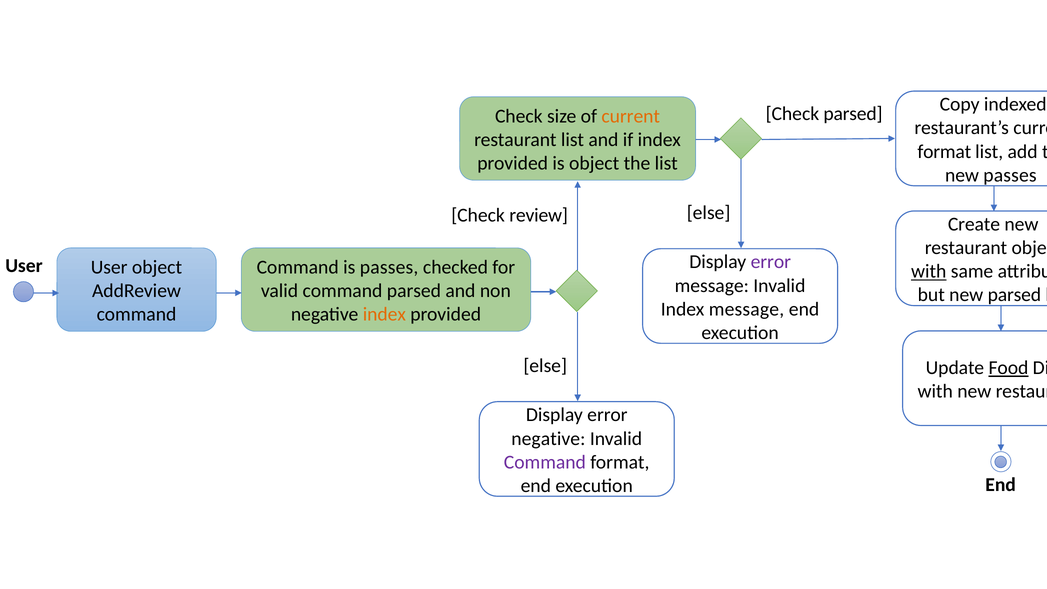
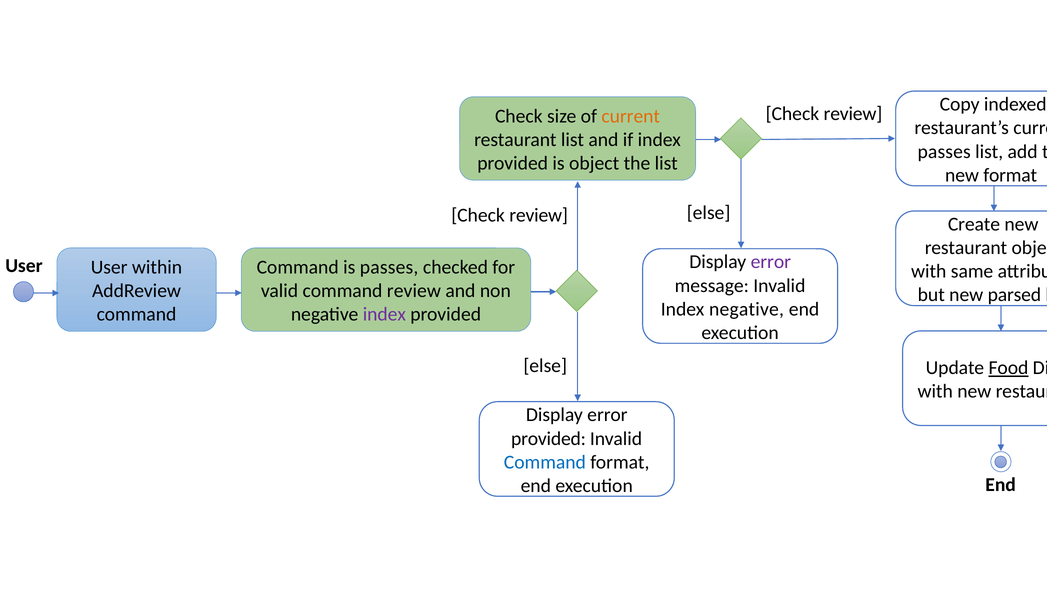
parsed at (853, 114): parsed -> review
format at (944, 152): format -> passes
new passes: passes -> format
User object: object -> within
with at (929, 271) underline: present -> none
command parsed: parsed -> review
Index message: message -> negative
index at (384, 314) colour: orange -> purple
negative at (548, 438): negative -> provided
Command at (545, 462) colour: purple -> blue
